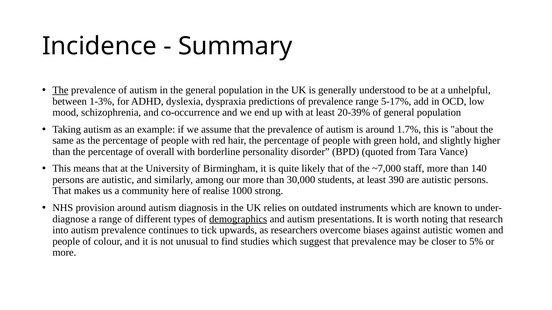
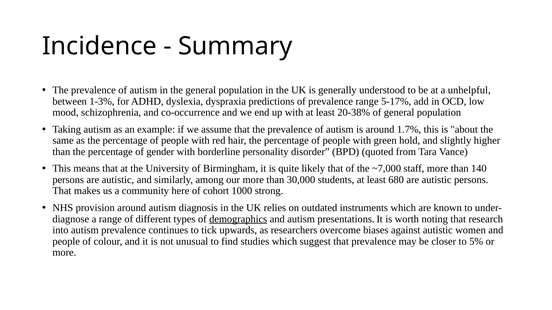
The at (60, 90) underline: present -> none
20-39%: 20-39% -> 20-38%
overall: overall -> gender
390: 390 -> 680
realise: realise -> cohort
